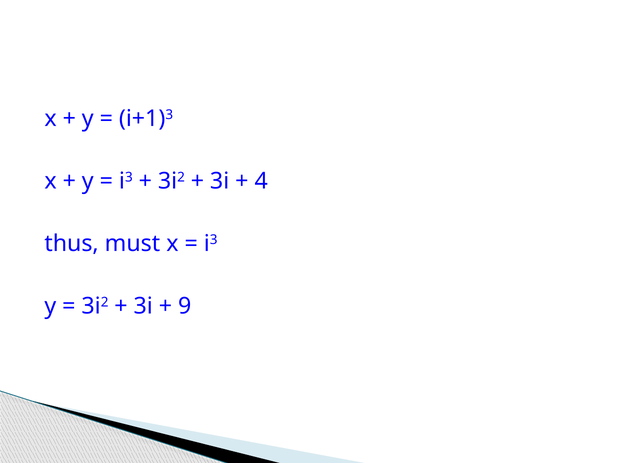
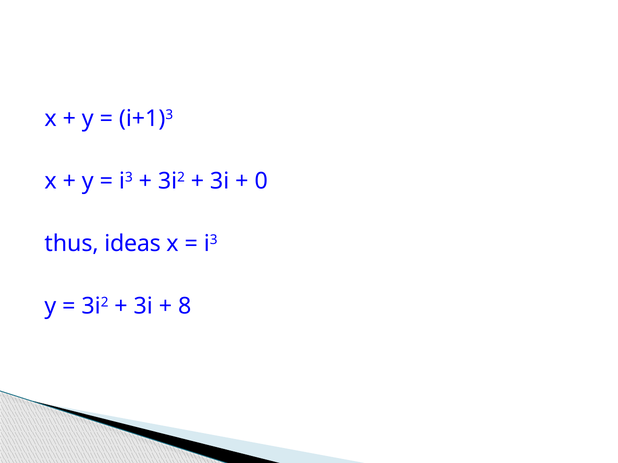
4: 4 -> 0
must: must -> ideas
9: 9 -> 8
